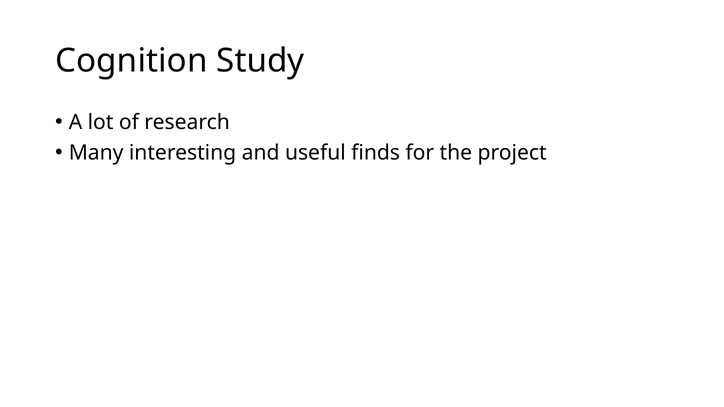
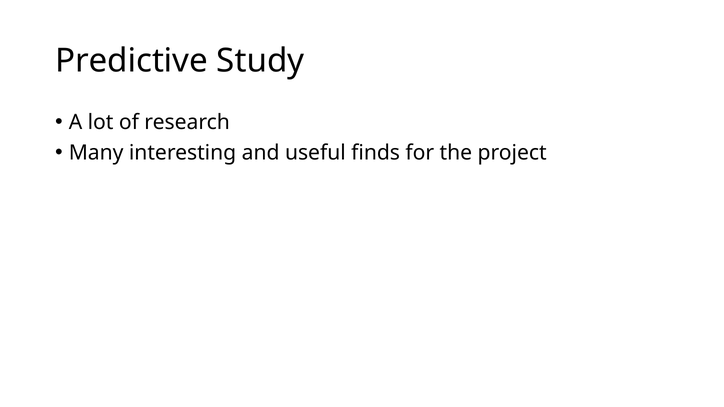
Cognition: Cognition -> Predictive
